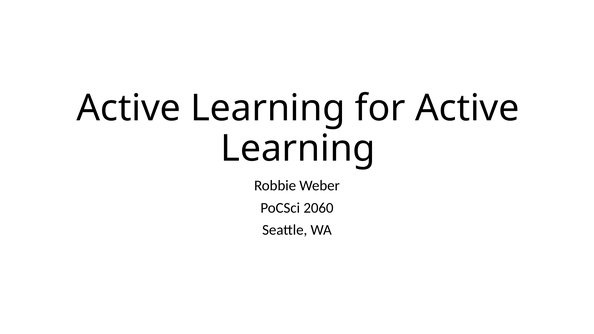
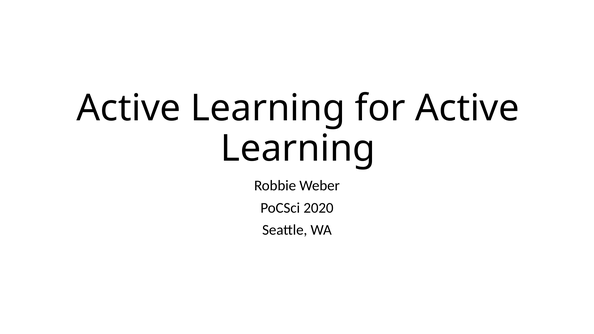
2060: 2060 -> 2020
